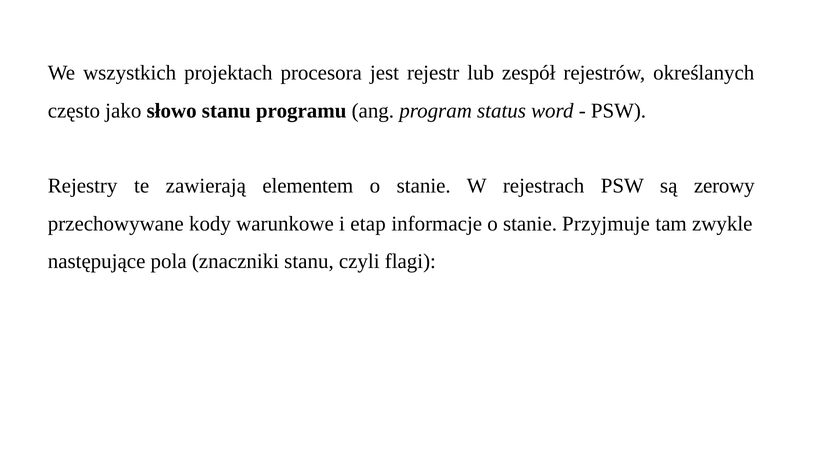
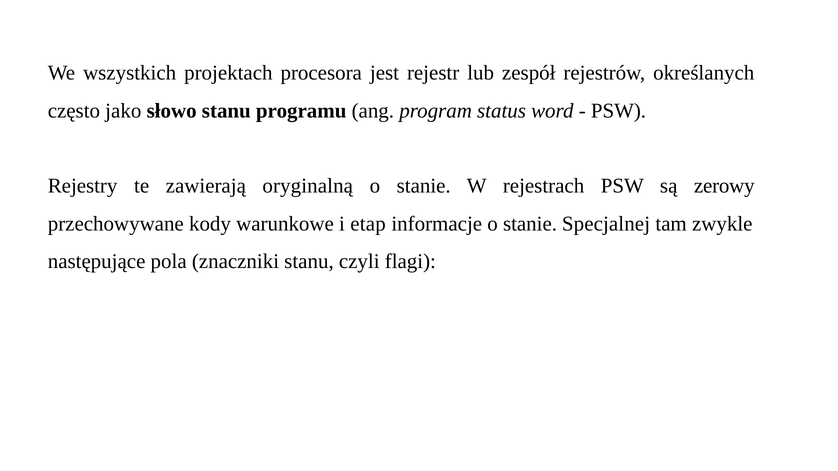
elementem: elementem -> oryginalną
Przyjmuje: Przyjmuje -> Specjalnej
